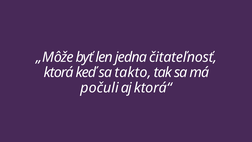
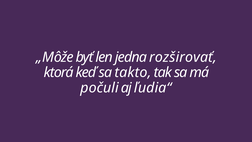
čitateľnosť: čitateľnosť -> rozširovať
ktorá“: ktorá“ -> ľudia“
